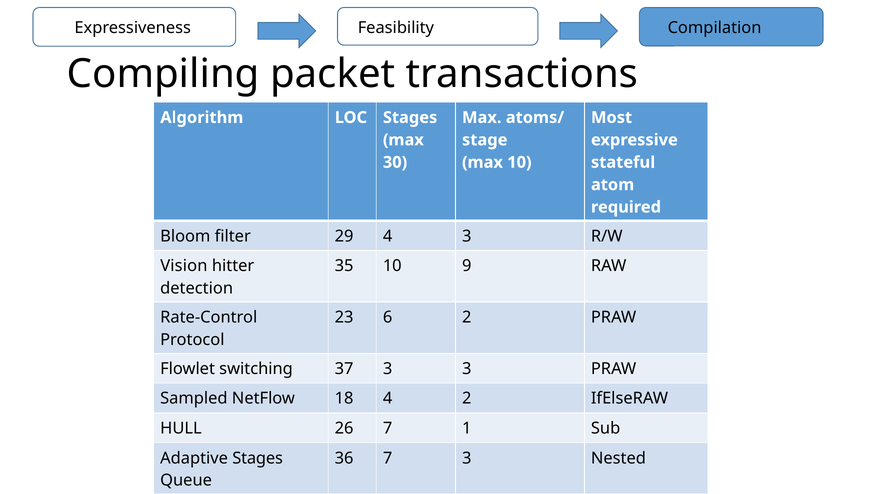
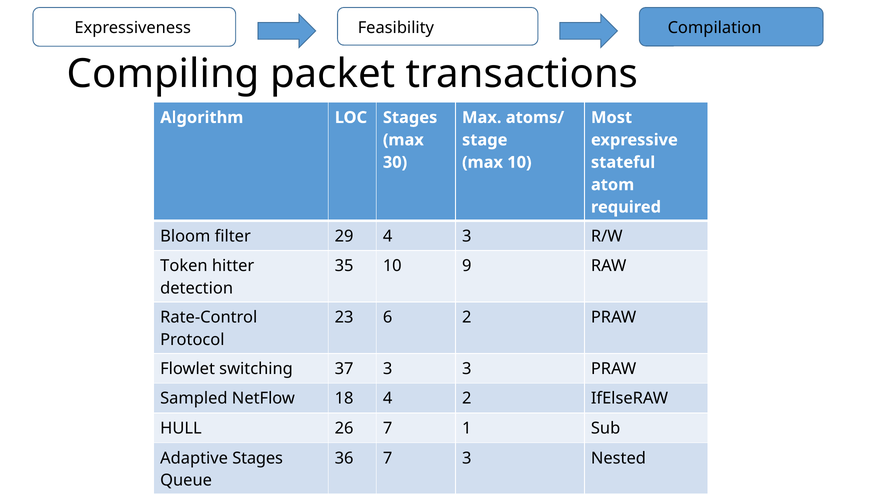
Vision: Vision -> Token
